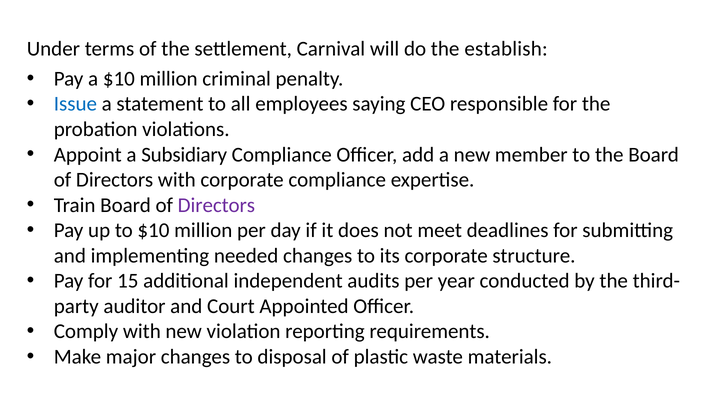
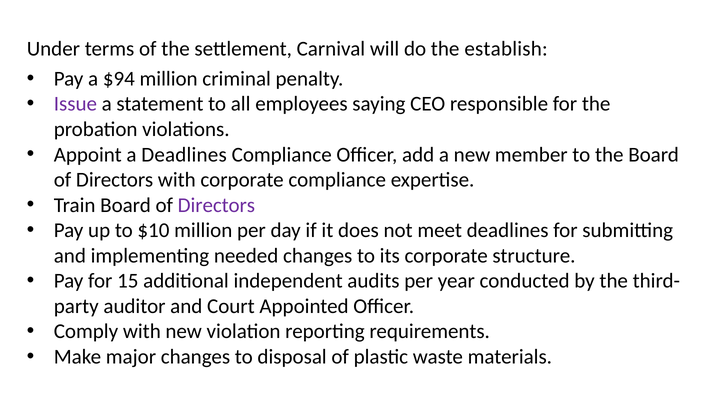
a $10: $10 -> $94
Issue colour: blue -> purple
a Subsidiary: Subsidiary -> Deadlines
